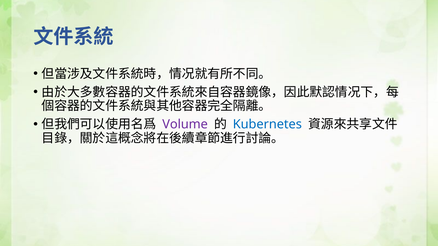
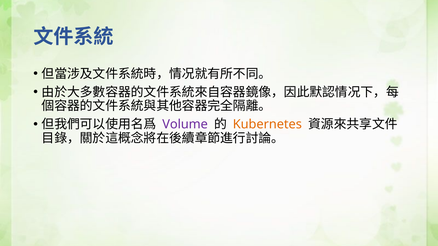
Kubernetes colour: blue -> orange
